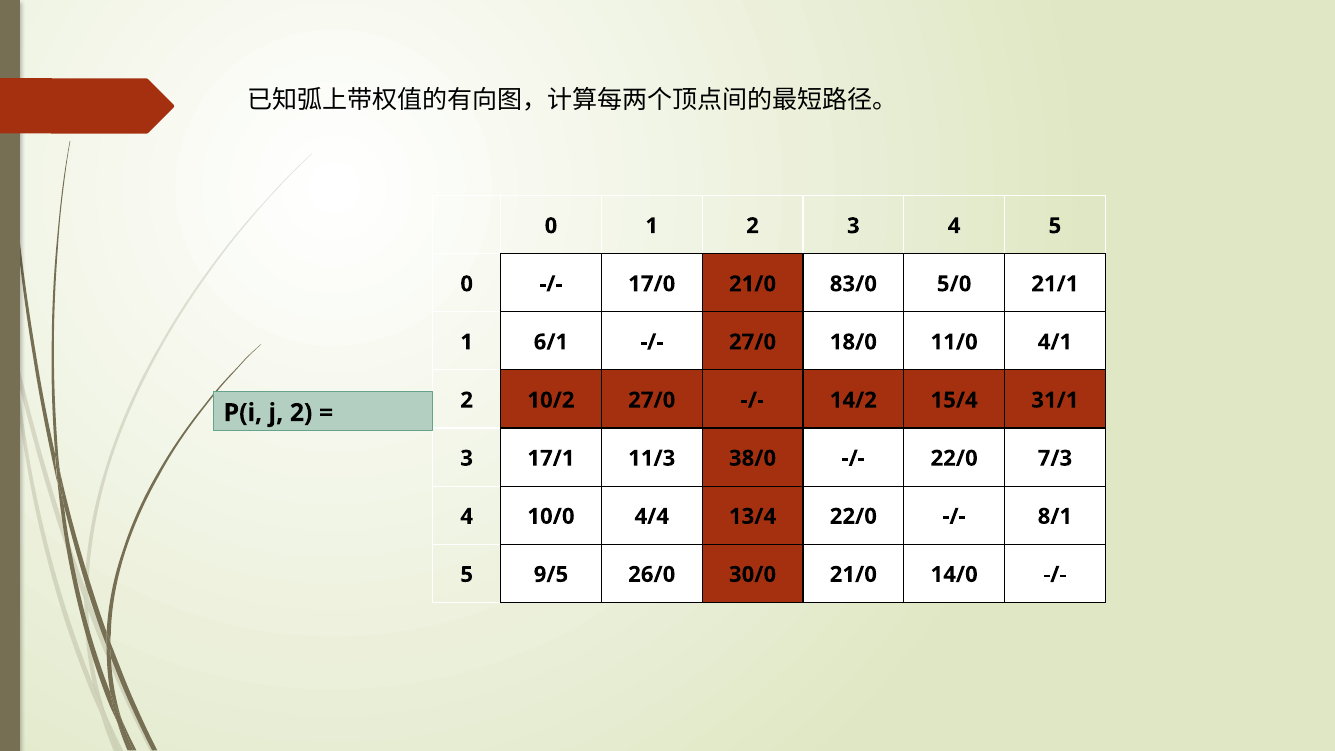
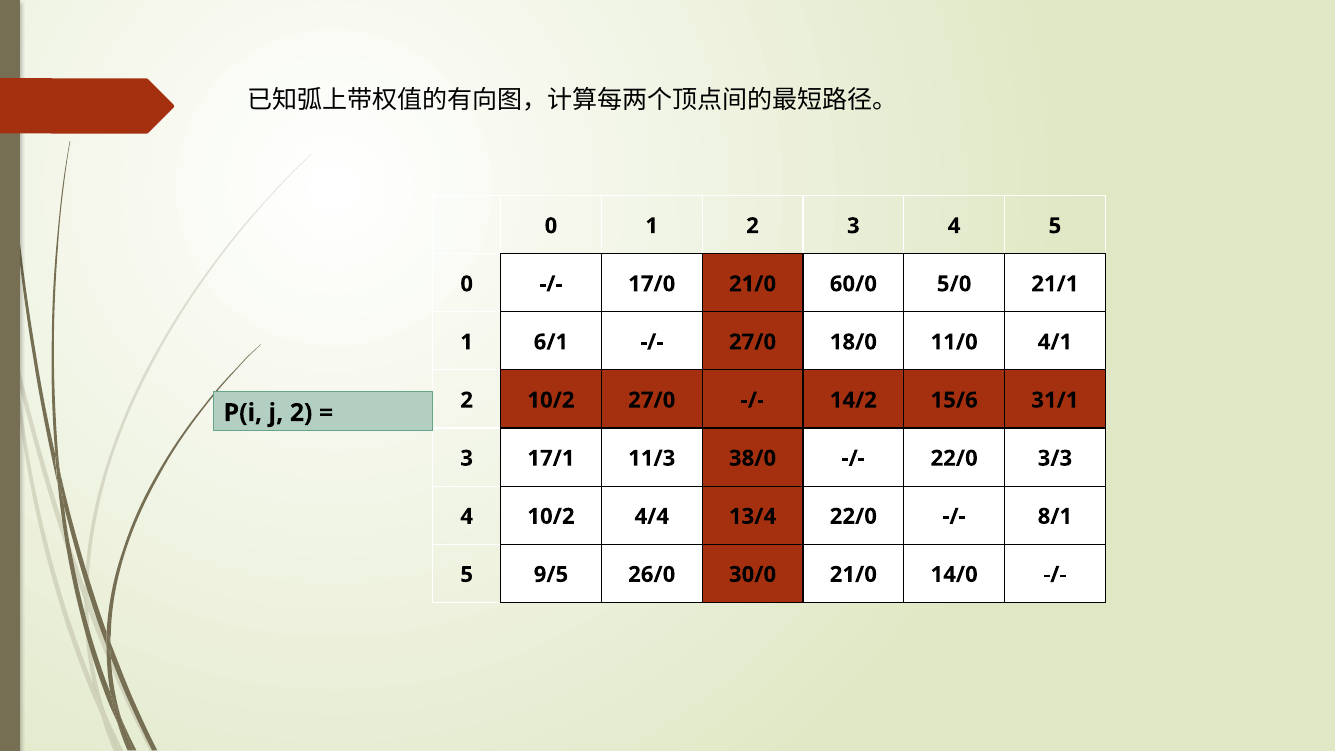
83/0: 83/0 -> 60/0
15/4: 15/4 -> 15/6
7/3: 7/3 -> 3/3
4 10/0: 10/0 -> 10/2
